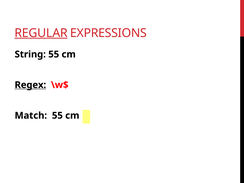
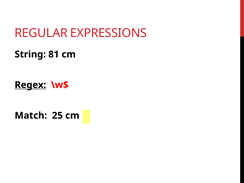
REGULAR underline: present -> none
String 55: 55 -> 81
Match 55: 55 -> 25
